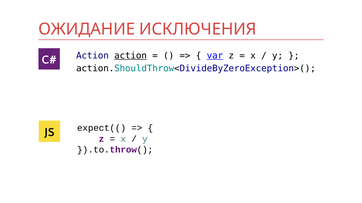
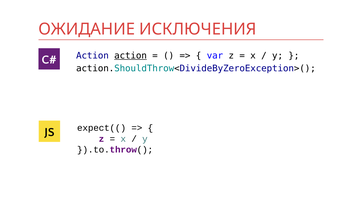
var underline: present -> none
